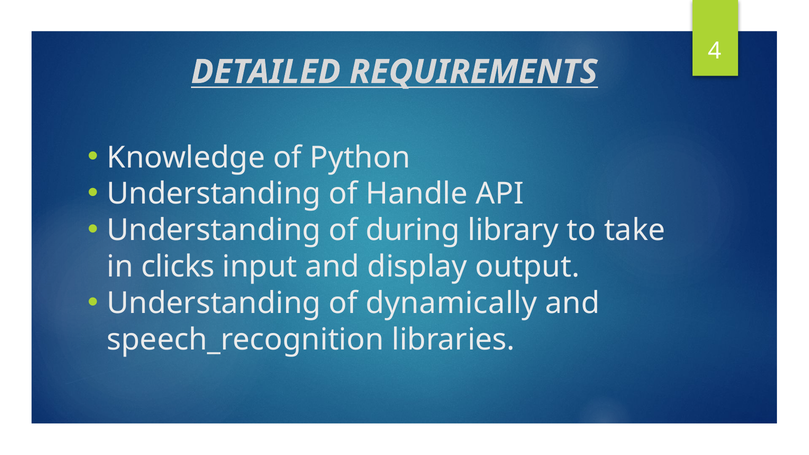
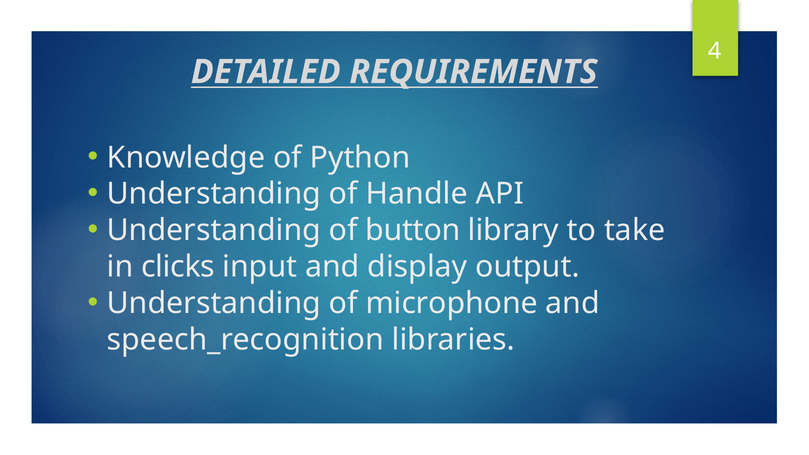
during: during -> button
dynamically: dynamically -> microphone
